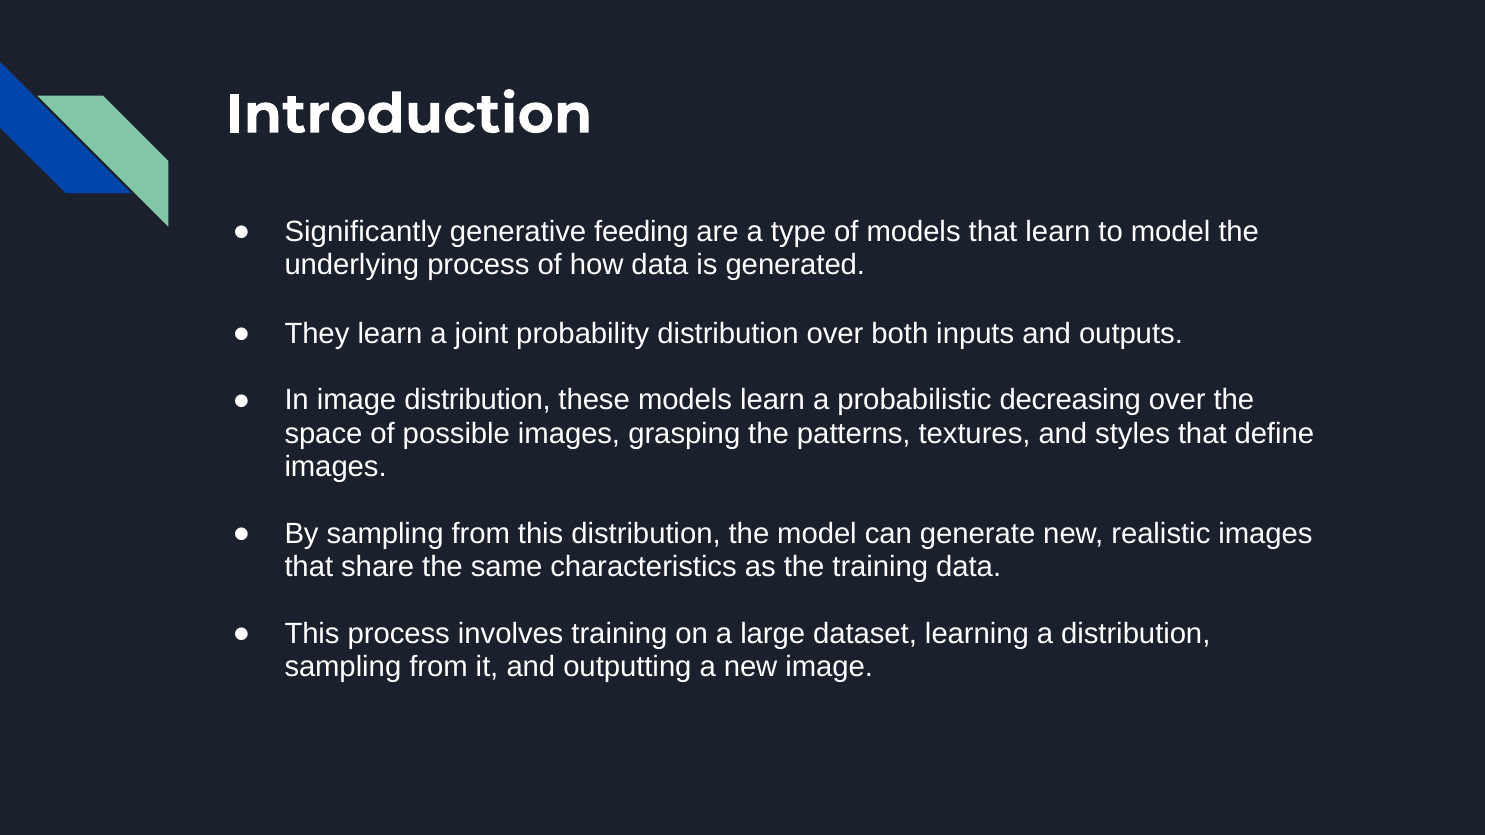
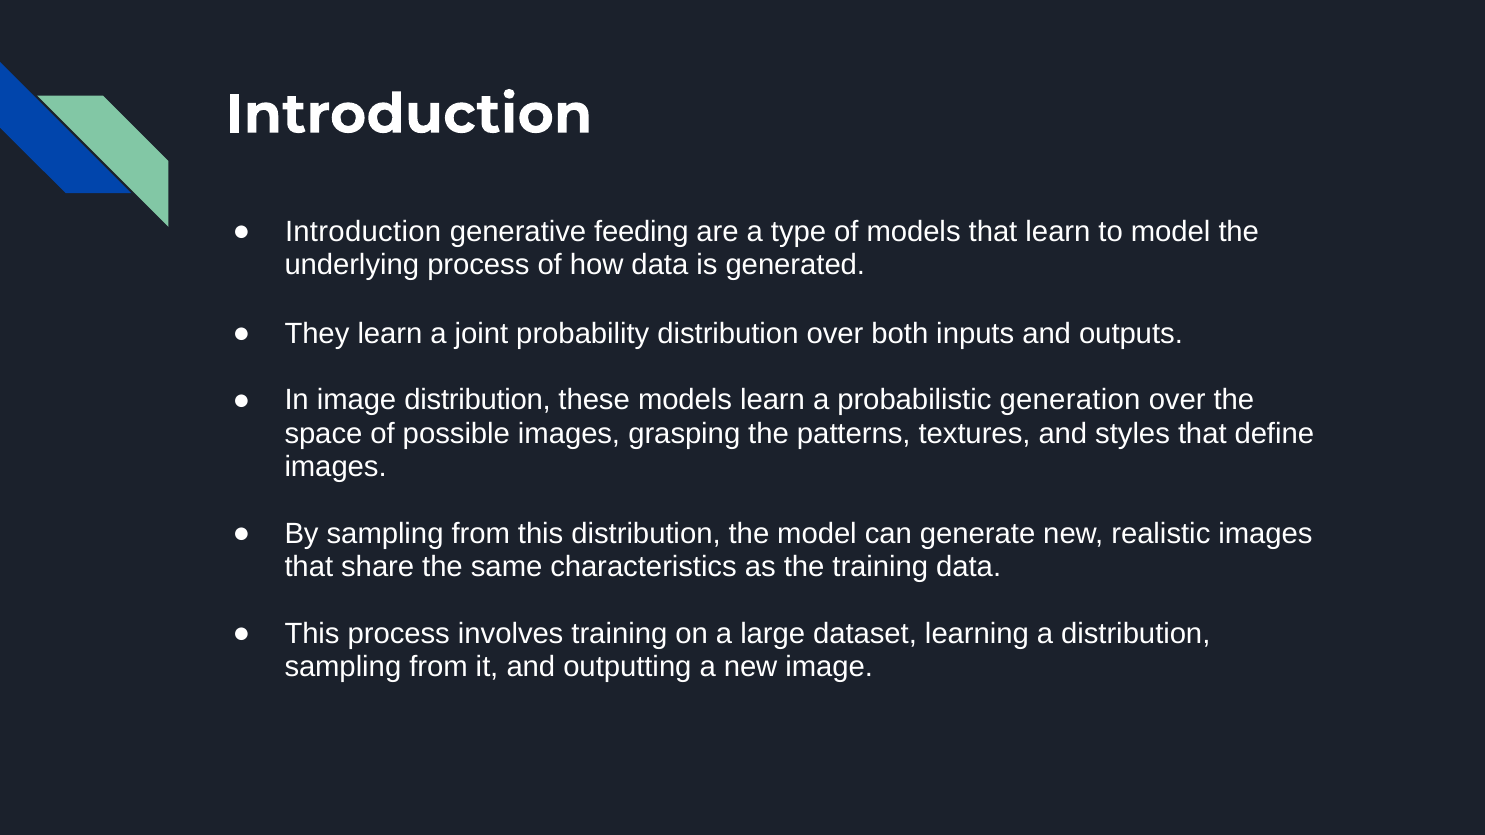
Significantly at (363, 232): Significantly -> Introduction
decreasing: decreasing -> generation
